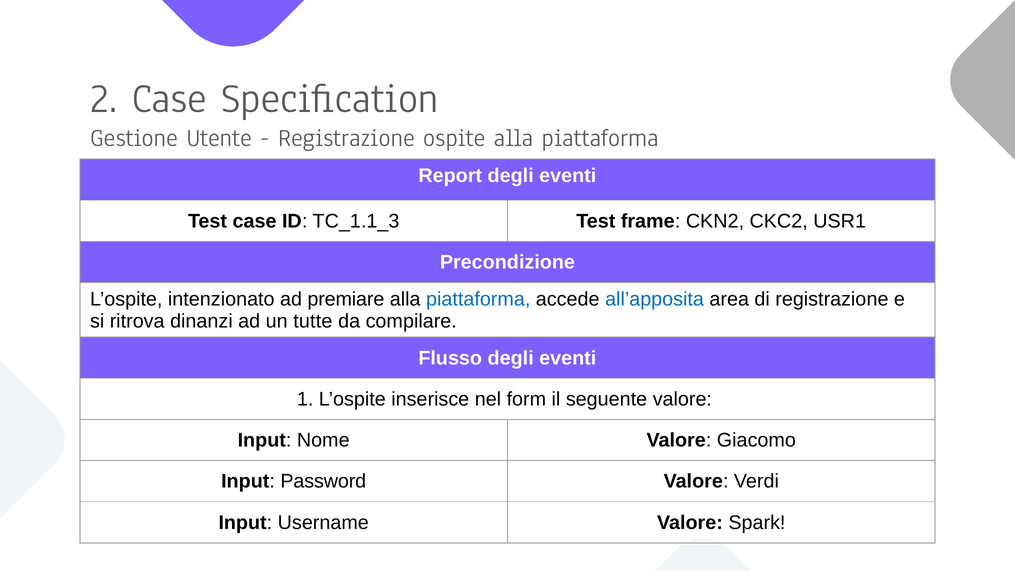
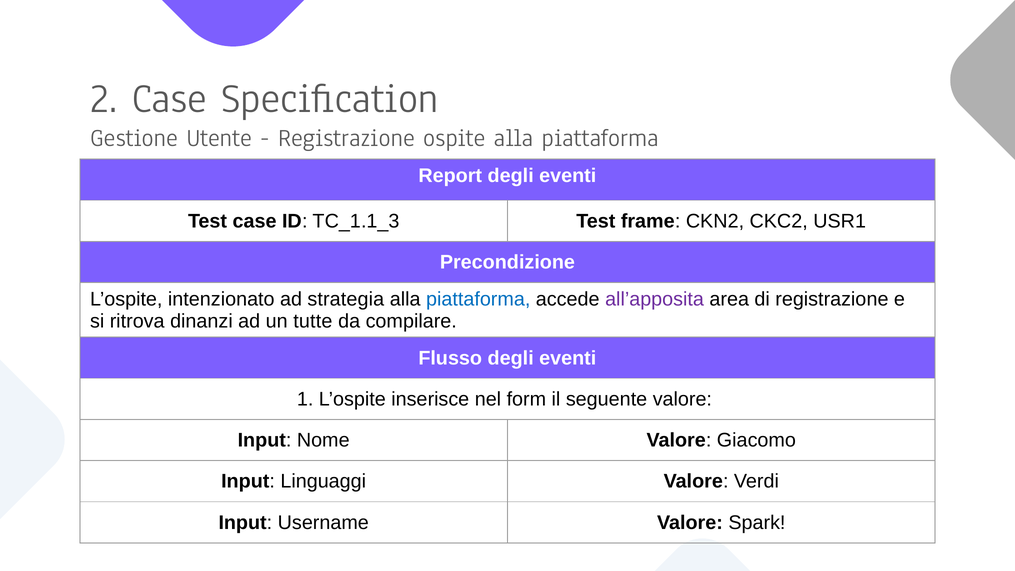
premiare: premiare -> strategia
all’apposita colour: blue -> purple
Password: Password -> Linguaggi
